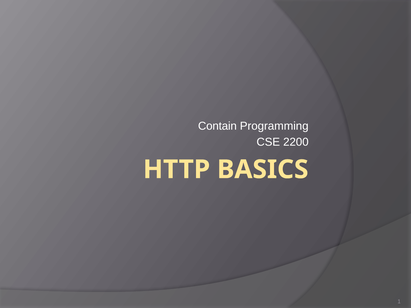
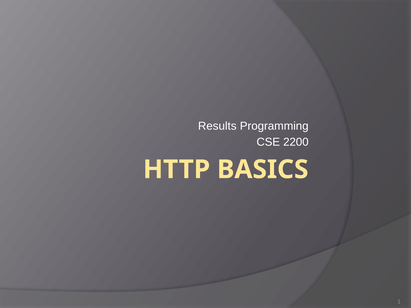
Contain: Contain -> Results
